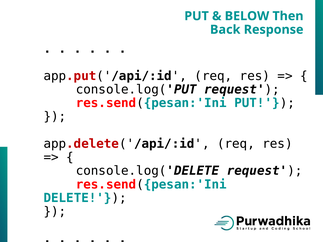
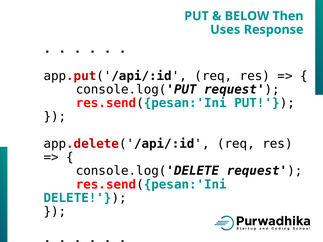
Back: Back -> Uses
